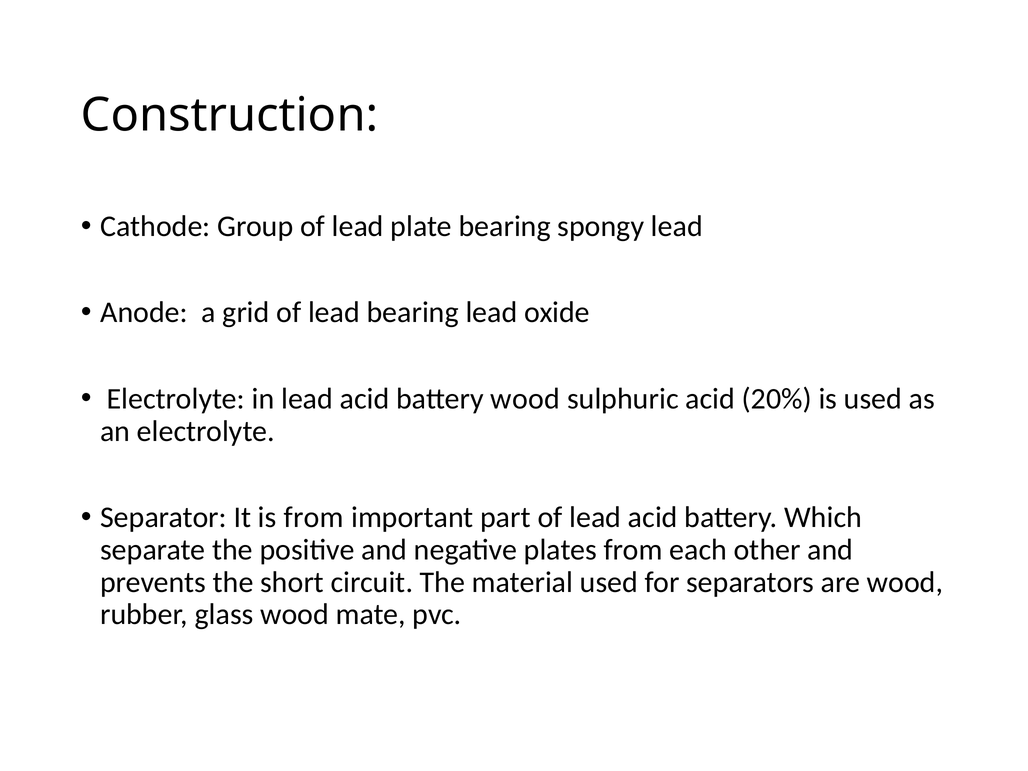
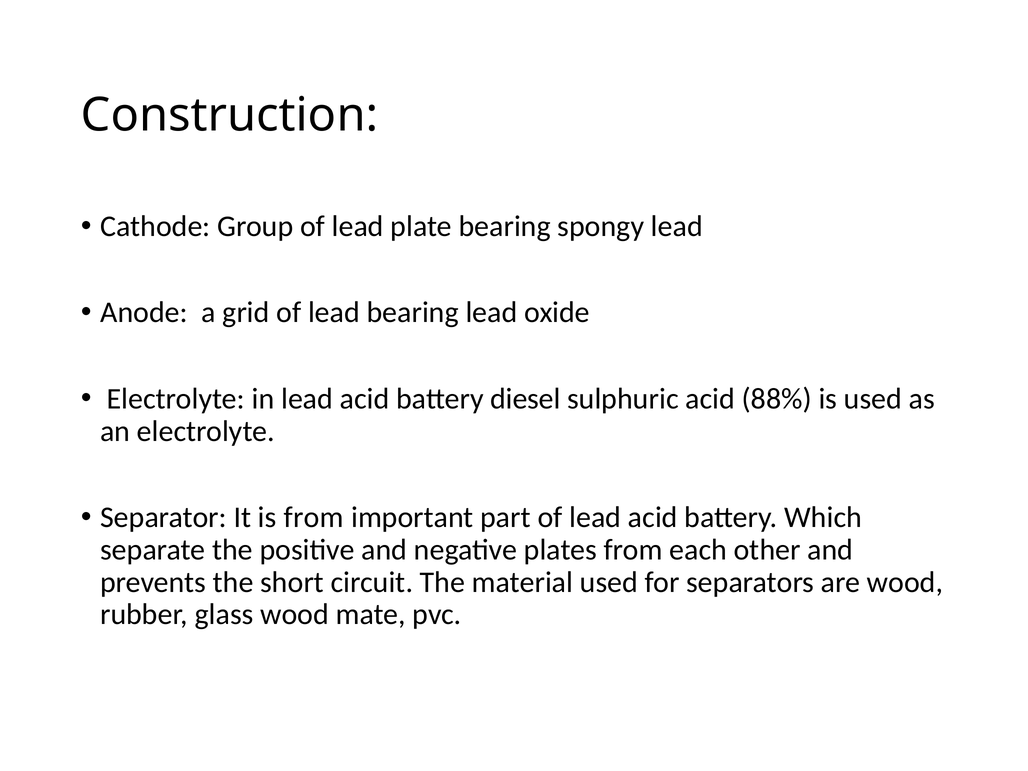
battery wood: wood -> diesel
20%: 20% -> 88%
